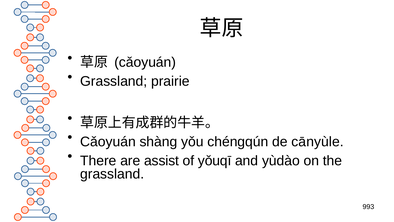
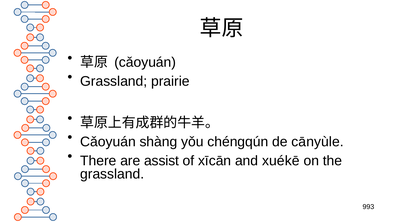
yǒuqī: yǒuqī -> xīcān
yùdào: yùdào -> xuékē
